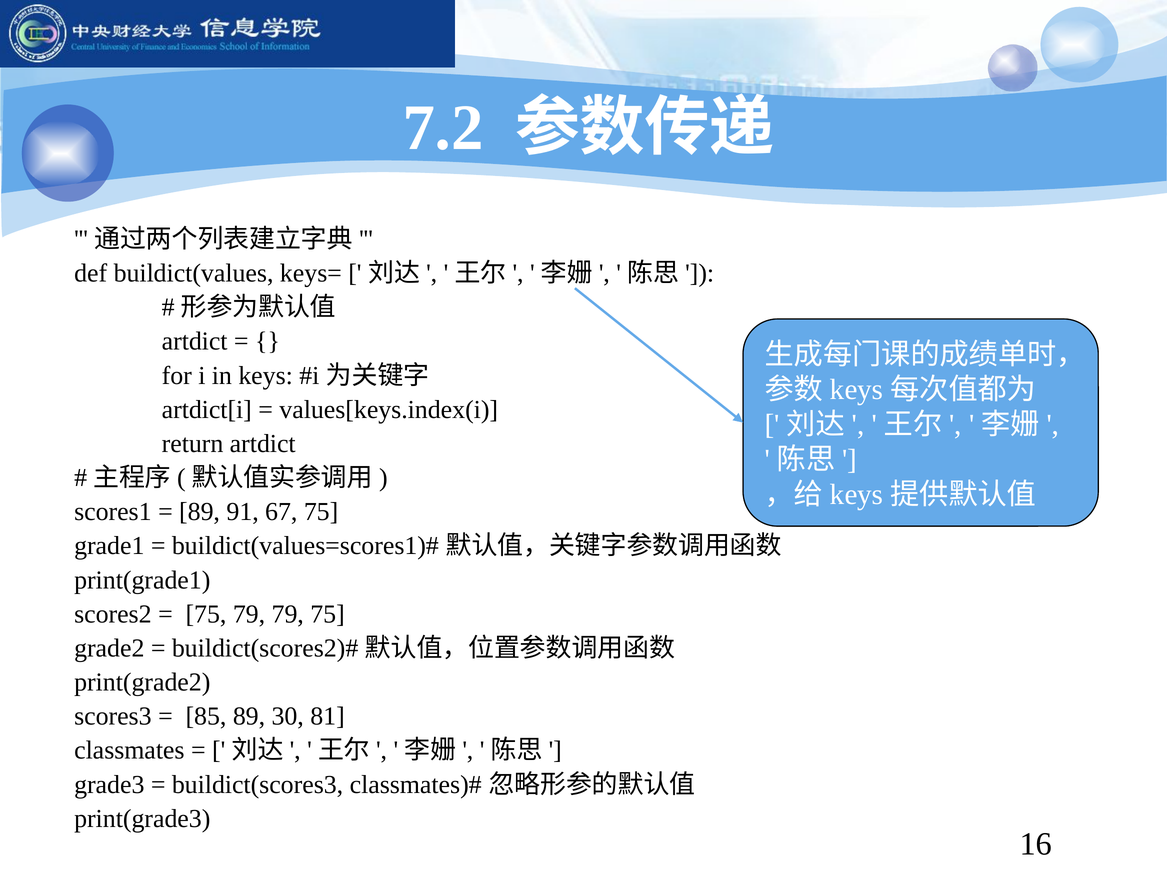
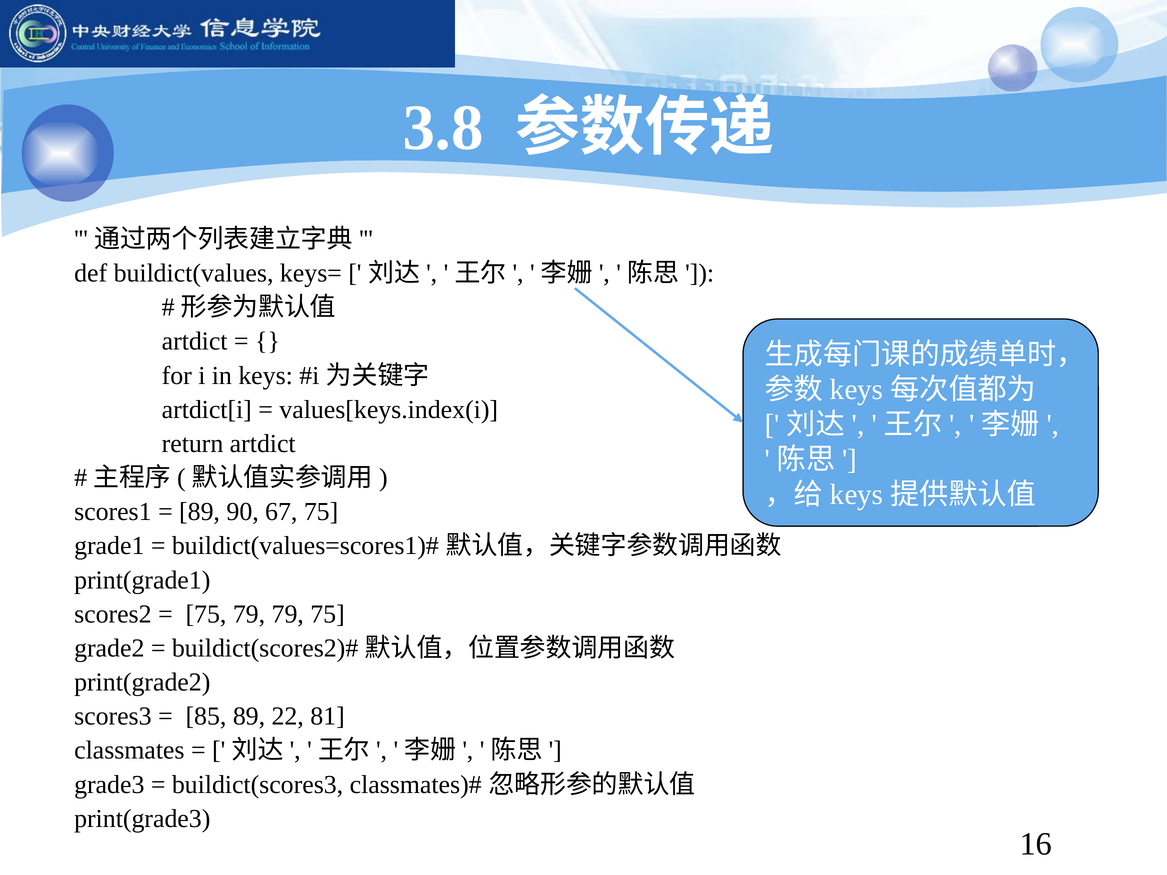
7.2: 7.2 -> 3.8
91: 91 -> 90
30: 30 -> 22
